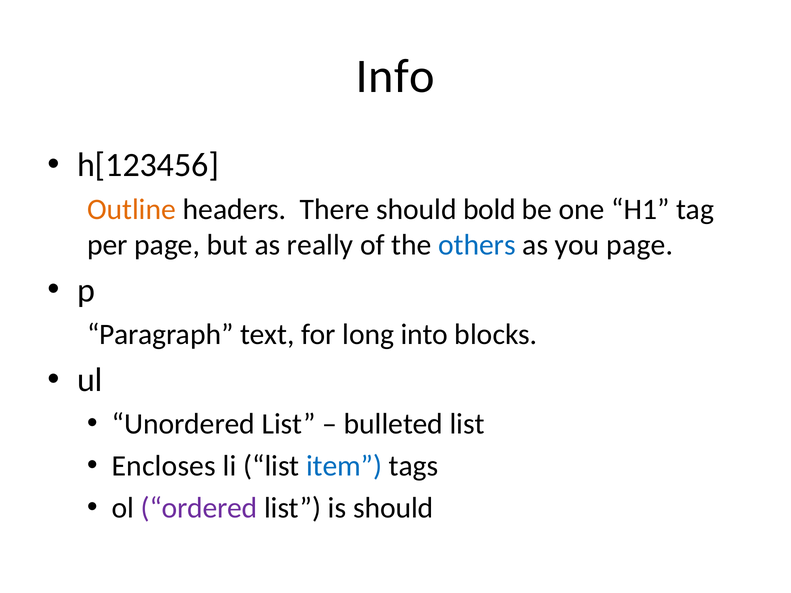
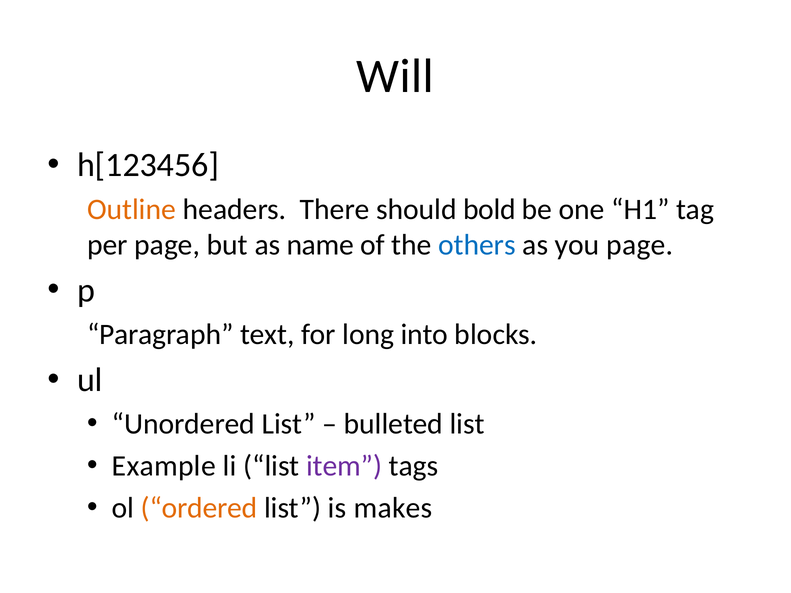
Info: Info -> Will
really: really -> name
Encloses: Encloses -> Example
item colour: blue -> purple
ordered colour: purple -> orange
is should: should -> makes
